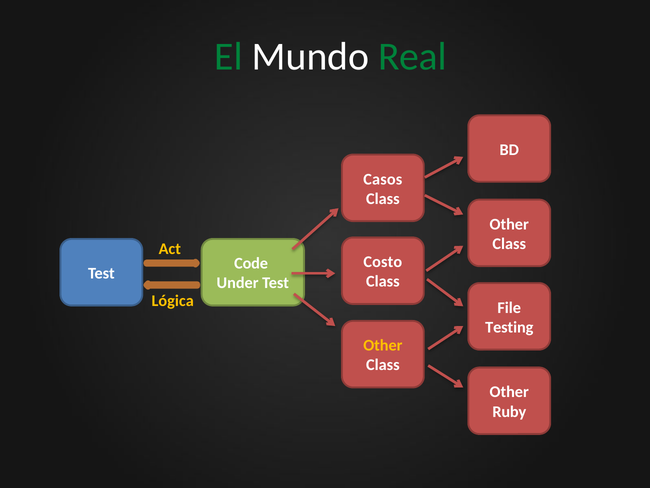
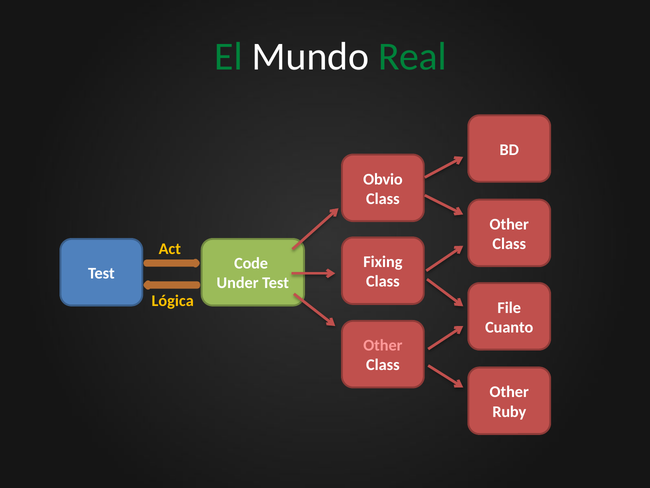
Casos: Casos -> Obvio
Costo: Costo -> Fixing
Testing: Testing -> Cuanto
Other at (383, 345) colour: yellow -> pink
